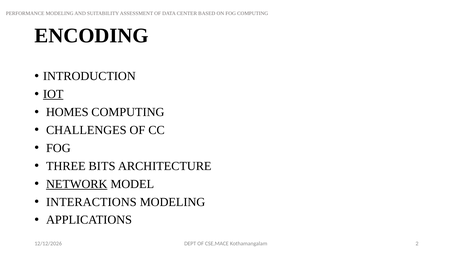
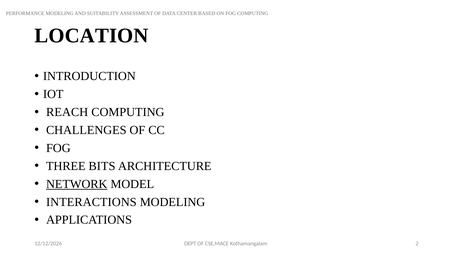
ENCODING: ENCODING -> LOCATION
IOT underline: present -> none
HOMES: HOMES -> REACH
